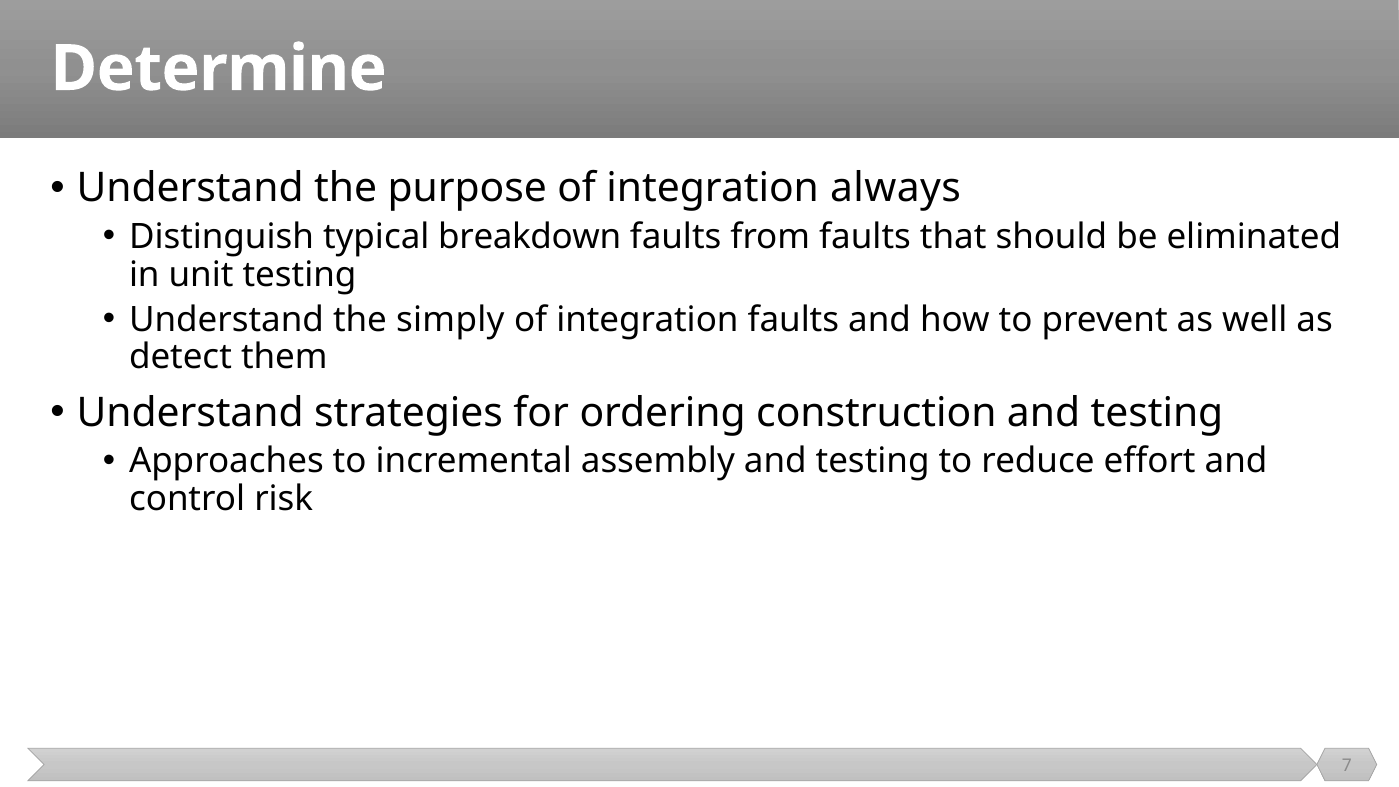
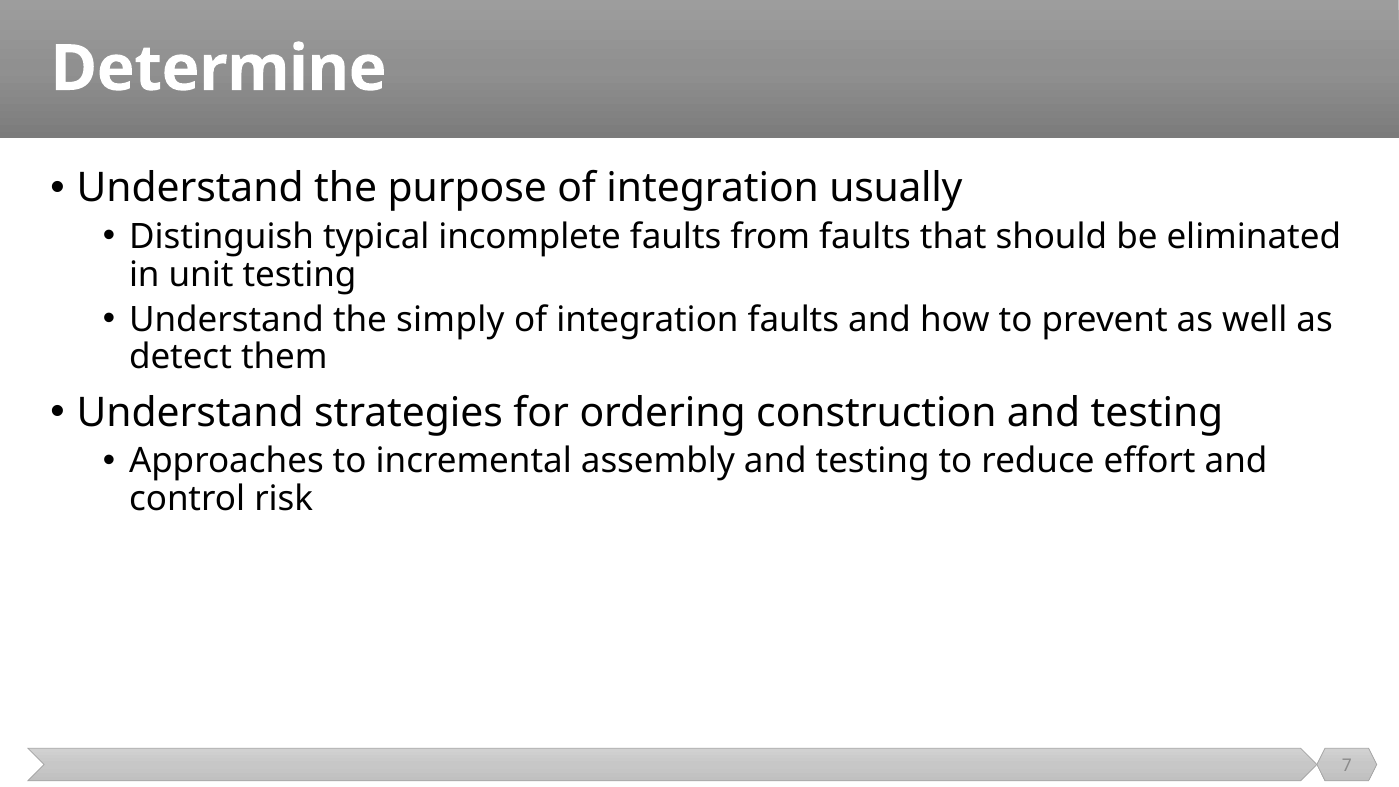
always: always -> usually
breakdown: breakdown -> incomplete
